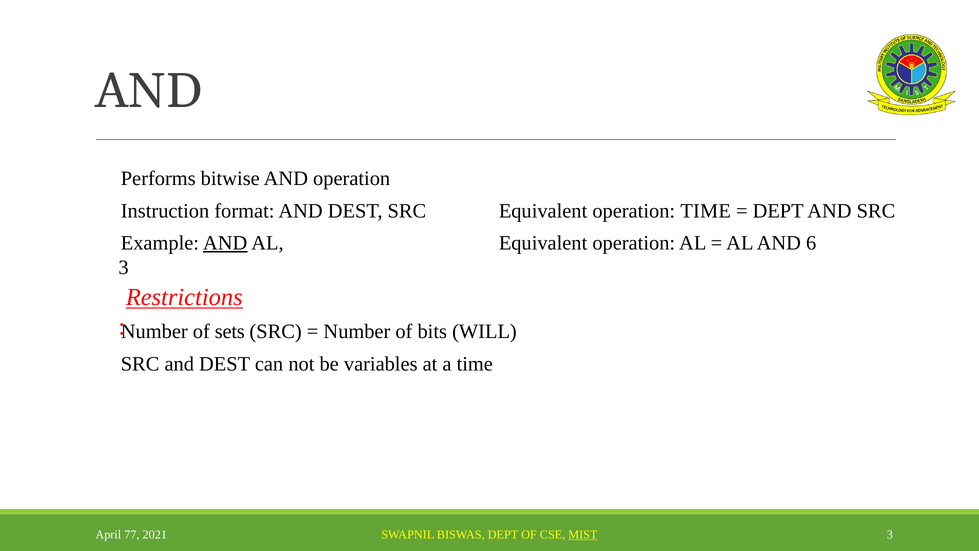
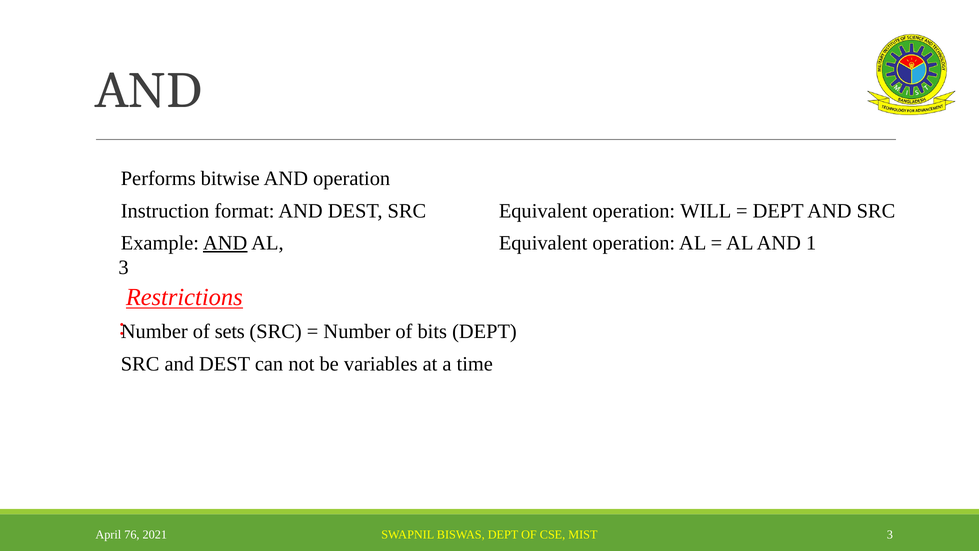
operation TIME: TIME -> WILL
6: 6 -> 1
bits WILL: WILL -> DEPT
77: 77 -> 76
MIST underline: present -> none
